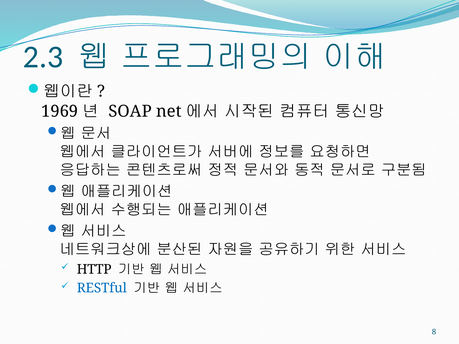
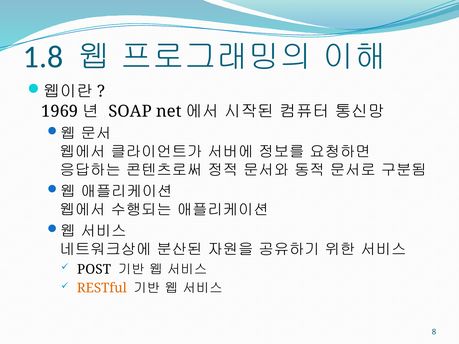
2.3: 2.3 -> 1.8
HTTP: HTTP -> POST
RESTful colour: blue -> orange
